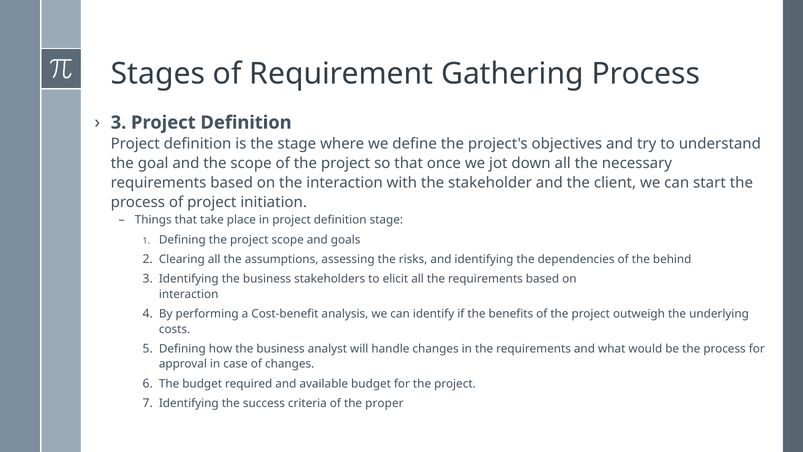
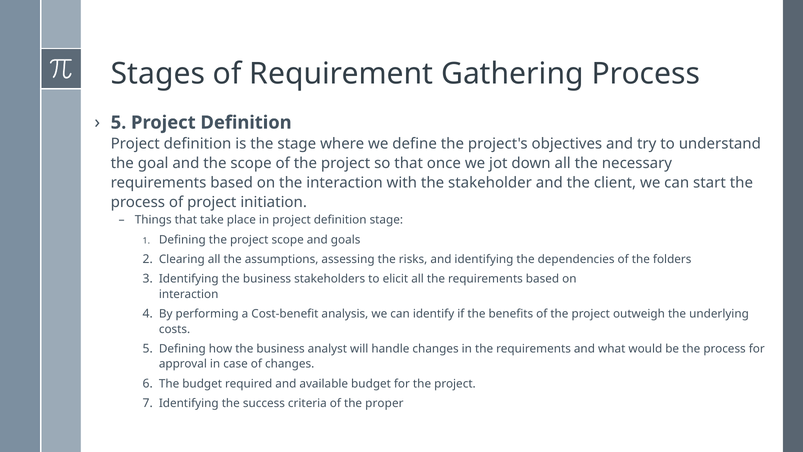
3 at (119, 123): 3 -> 5
behind: behind -> folders
